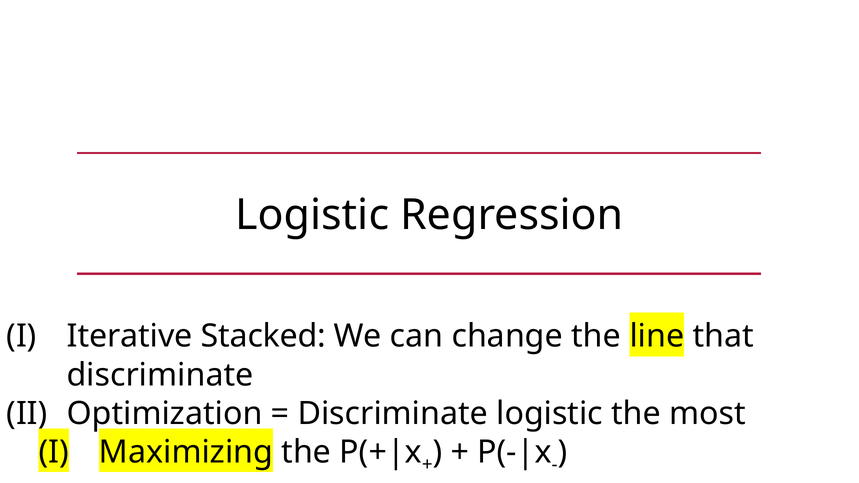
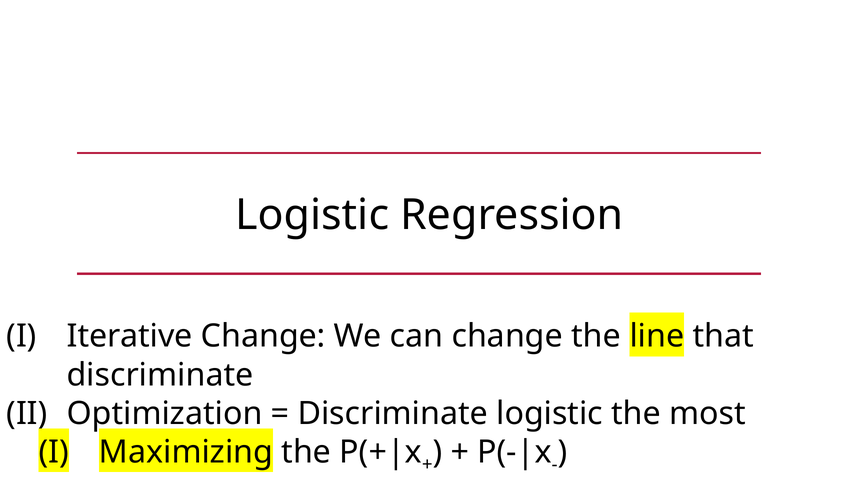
Iterative Stacked: Stacked -> Change
